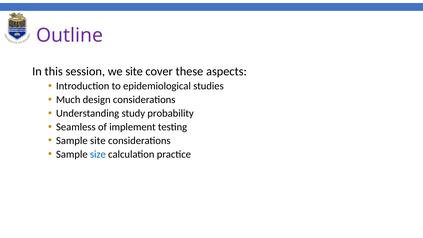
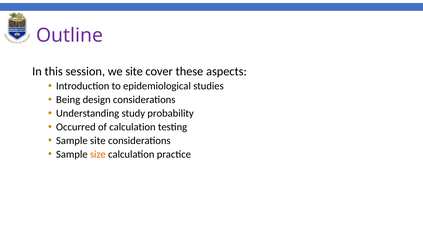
Much: Much -> Being
Seamless: Seamless -> Occurred
of implement: implement -> calculation
size colour: blue -> orange
